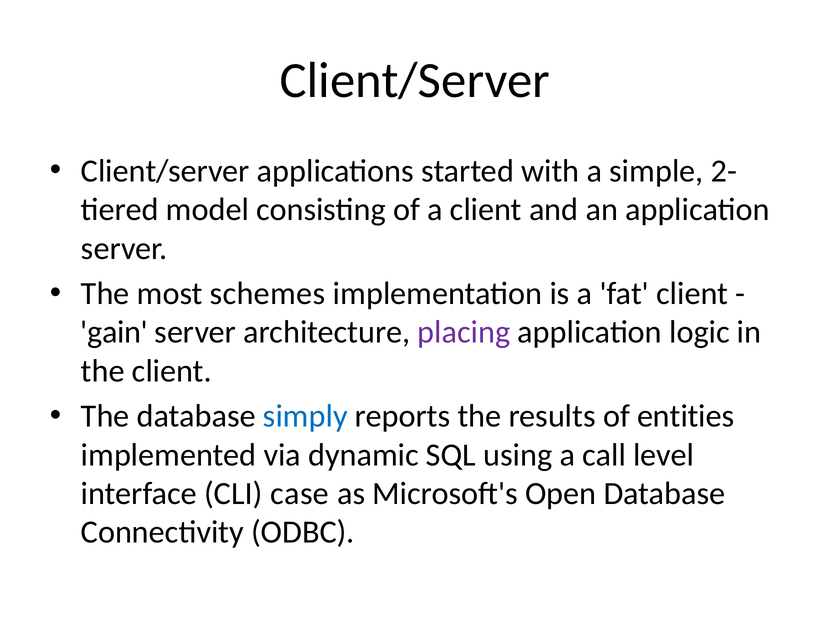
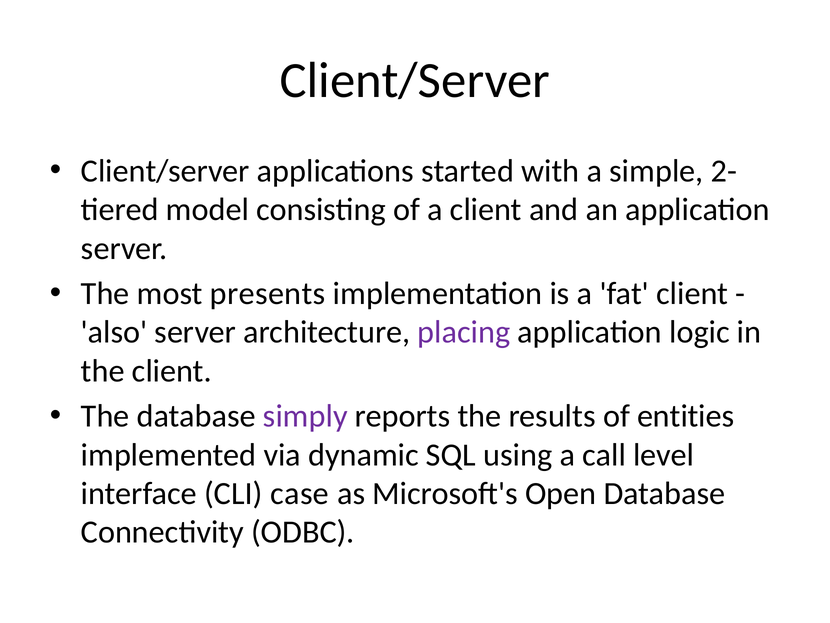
schemes: schemes -> presents
gain: gain -> also
simply colour: blue -> purple
